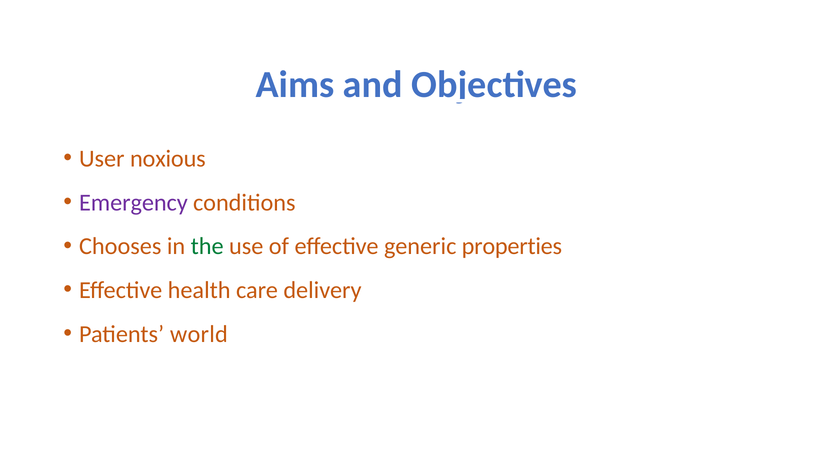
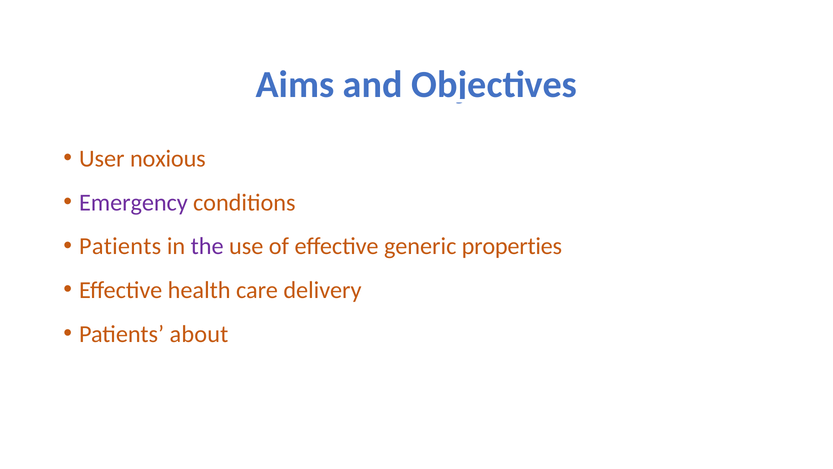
Chooses at (120, 246): Chooses -> Patients
the colour: green -> purple
world: world -> about
